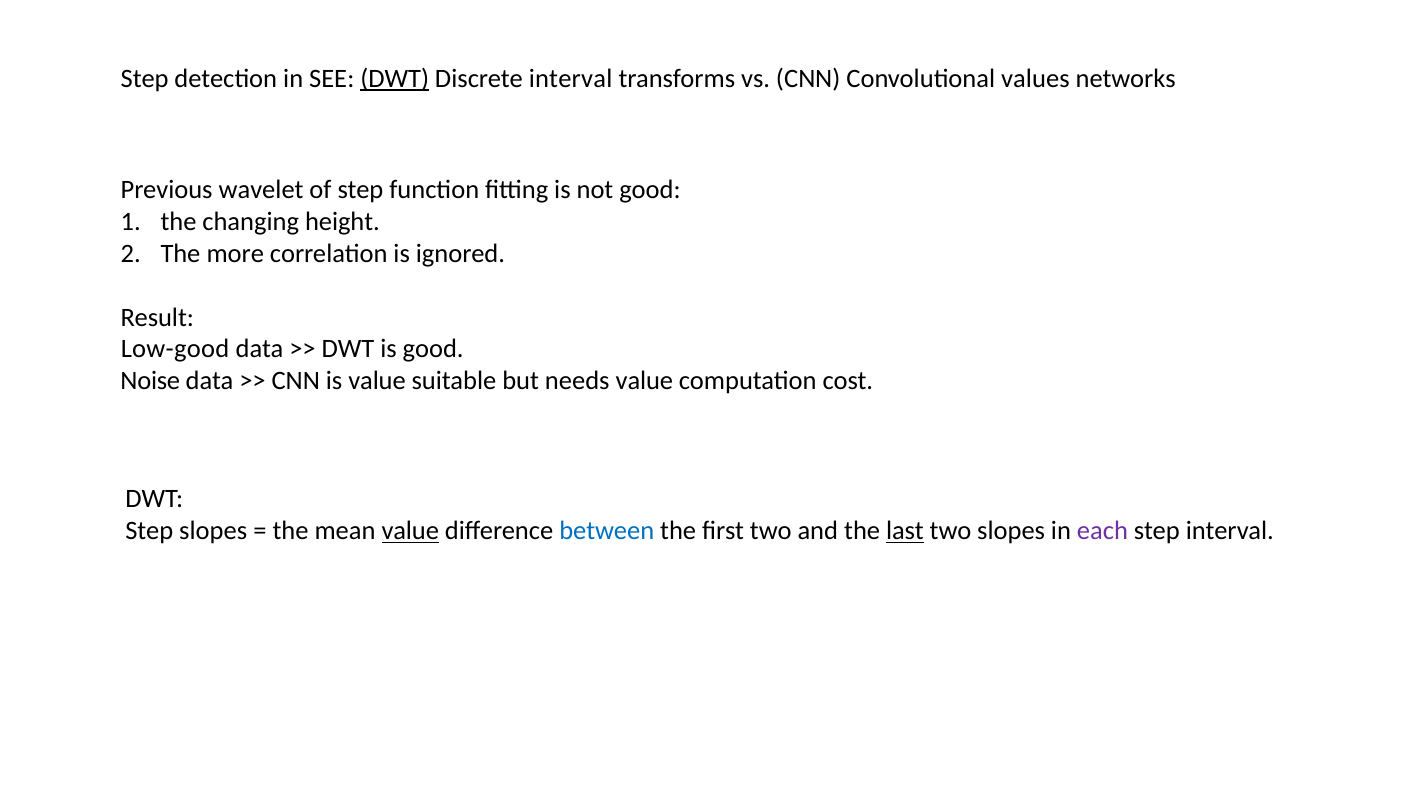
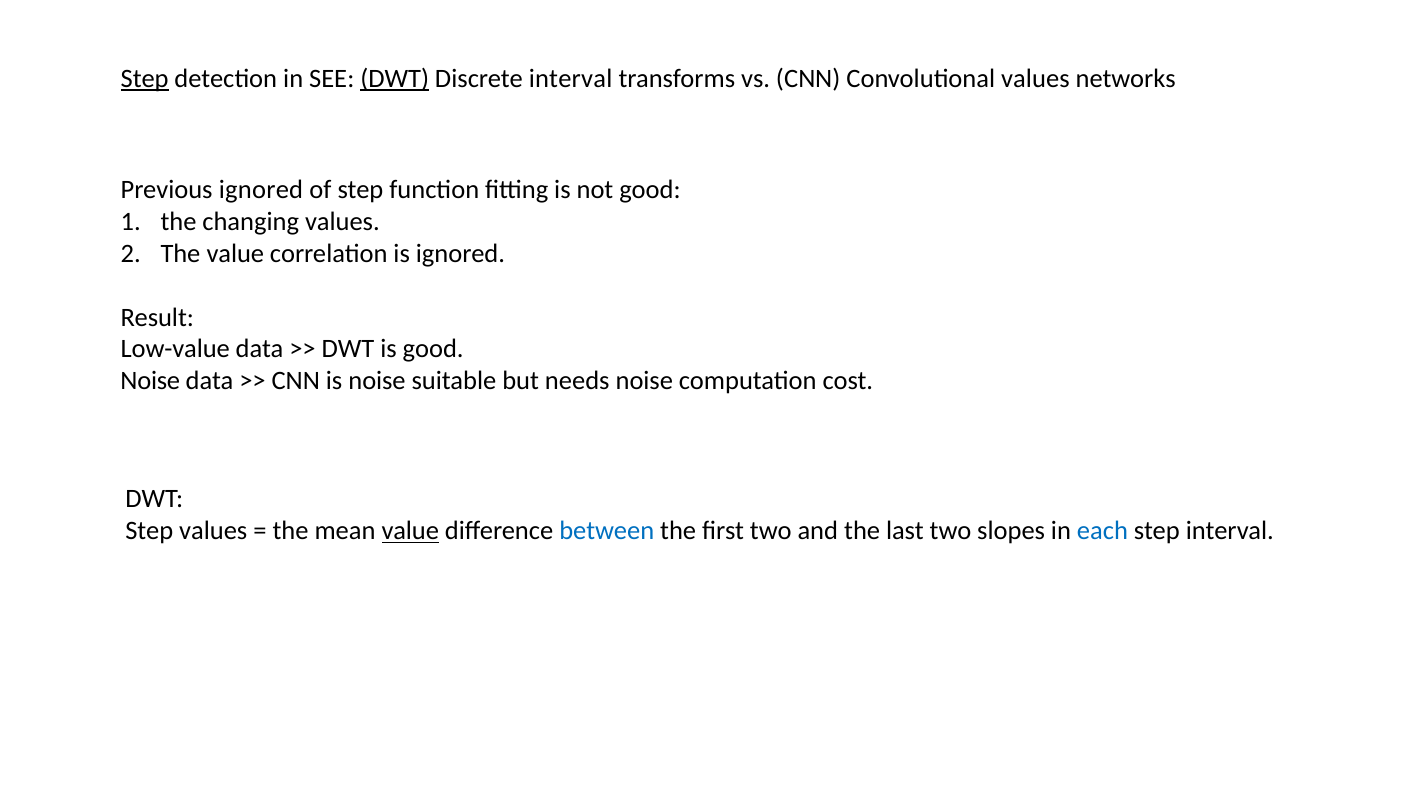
Step at (145, 79) underline: none -> present
Previous wavelet: wavelet -> ignored
changing height: height -> values
The more: more -> value
Low-good: Low-good -> Low-value
is value: value -> noise
needs value: value -> noise
Step slopes: slopes -> values
last underline: present -> none
each colour: purple -> blue
